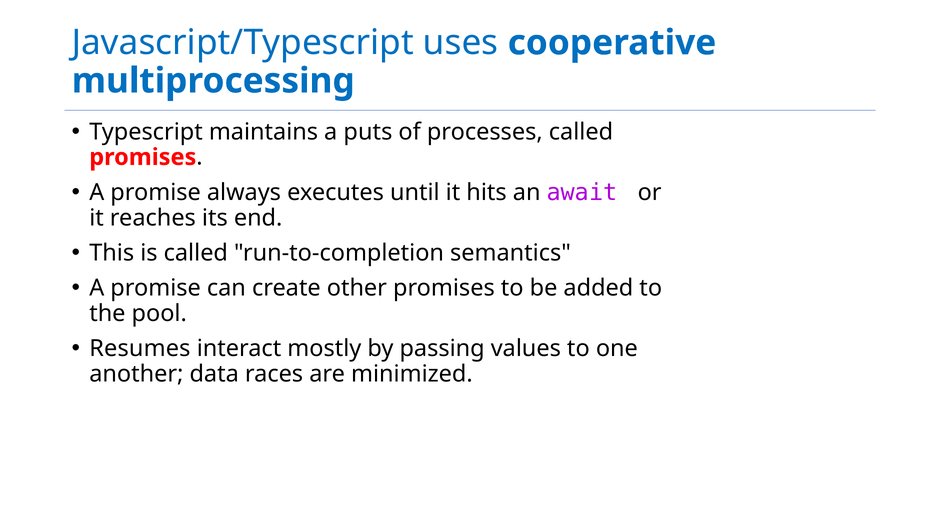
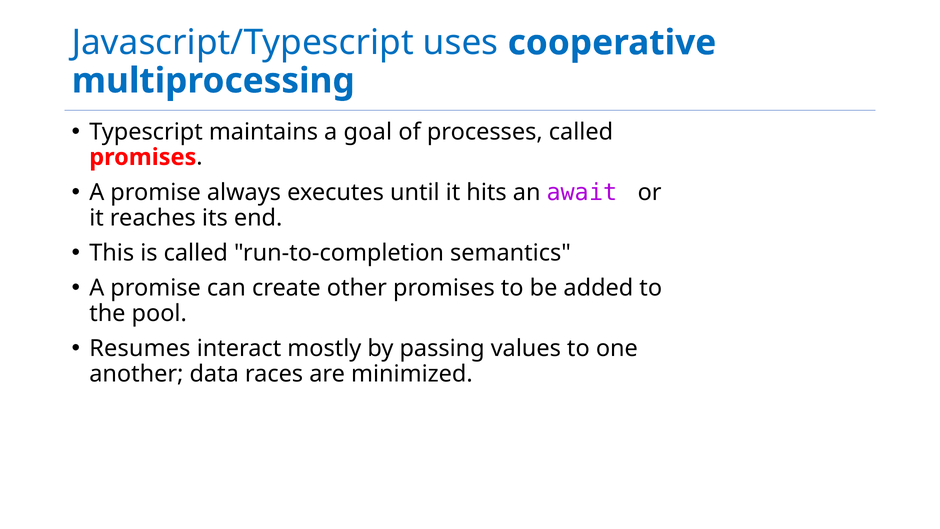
puts: puts -> goal
